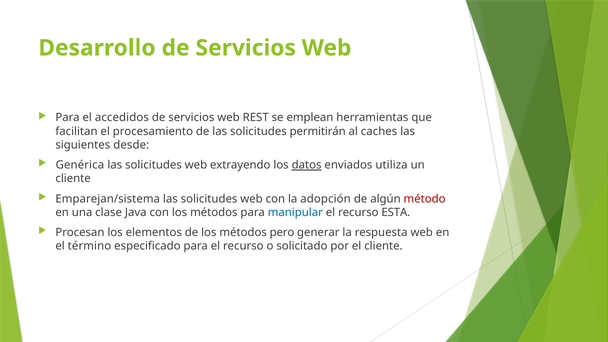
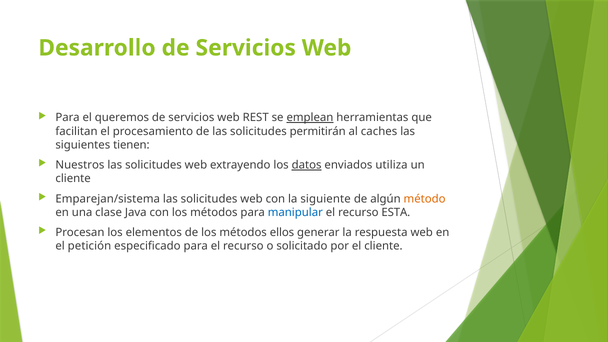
accedidos: accedidos -> queremos
emplean underline: none -> present
desde: desde -> tienen
Genérica: Genérica -> Nuestros
adopción: adopción -> siguiente
método colour: red -> orange
pero: pero -> ellos
término: término -> petición
